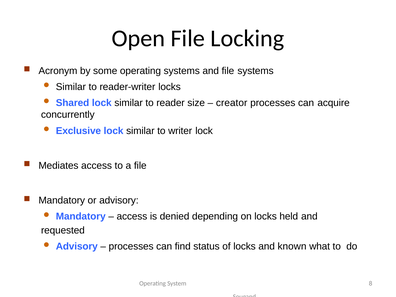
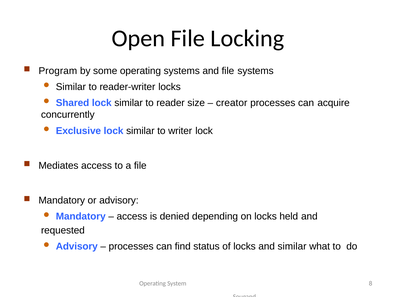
Acronym: Acronym -> Program
and known: known -> similar
